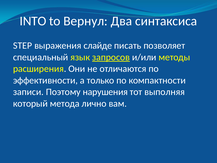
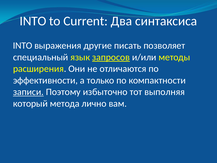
Вернул: Вернул -> Current
STEP at (23, 46): STEP -> INTO
слайде: слайде -> другие
записи underline: none -> present
нарушения: нарушения -> избыточно
